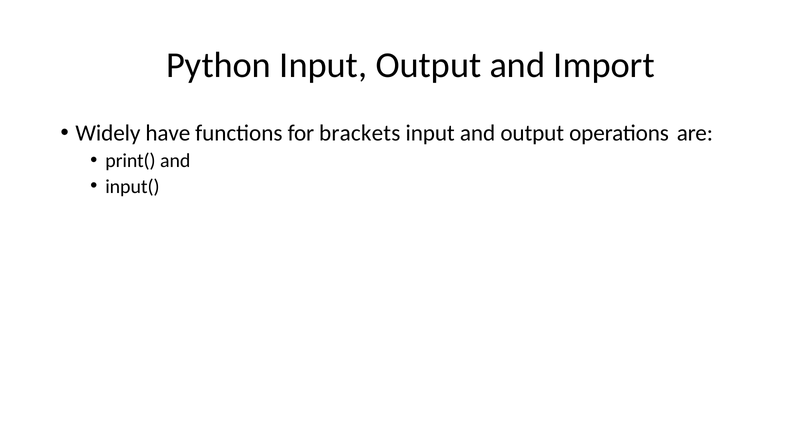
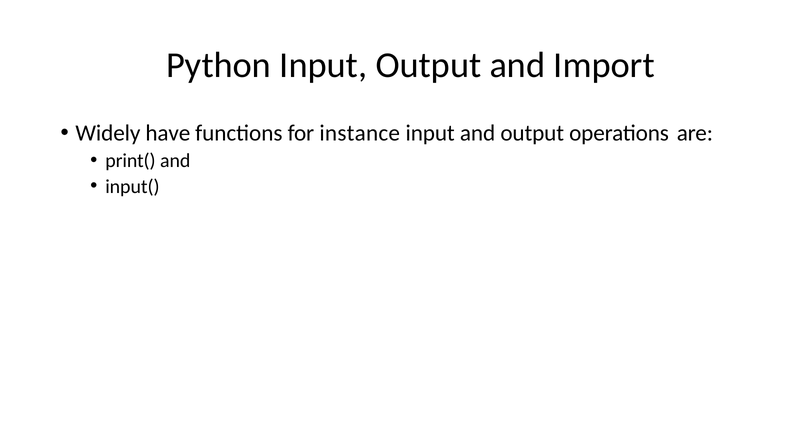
brackets: brackets -> instance
